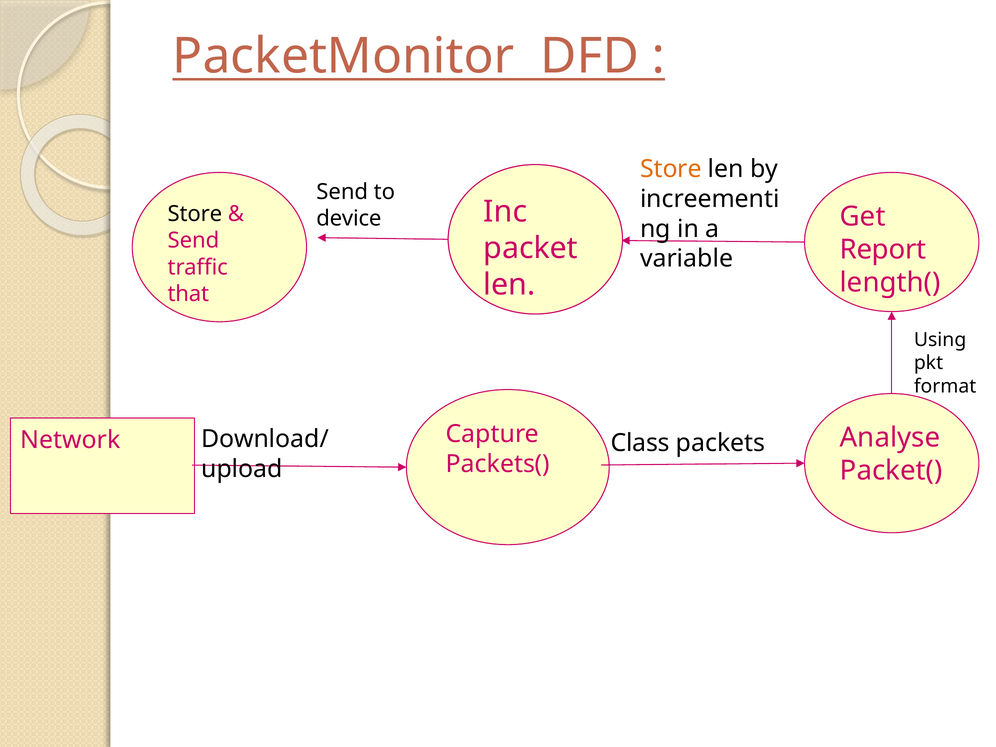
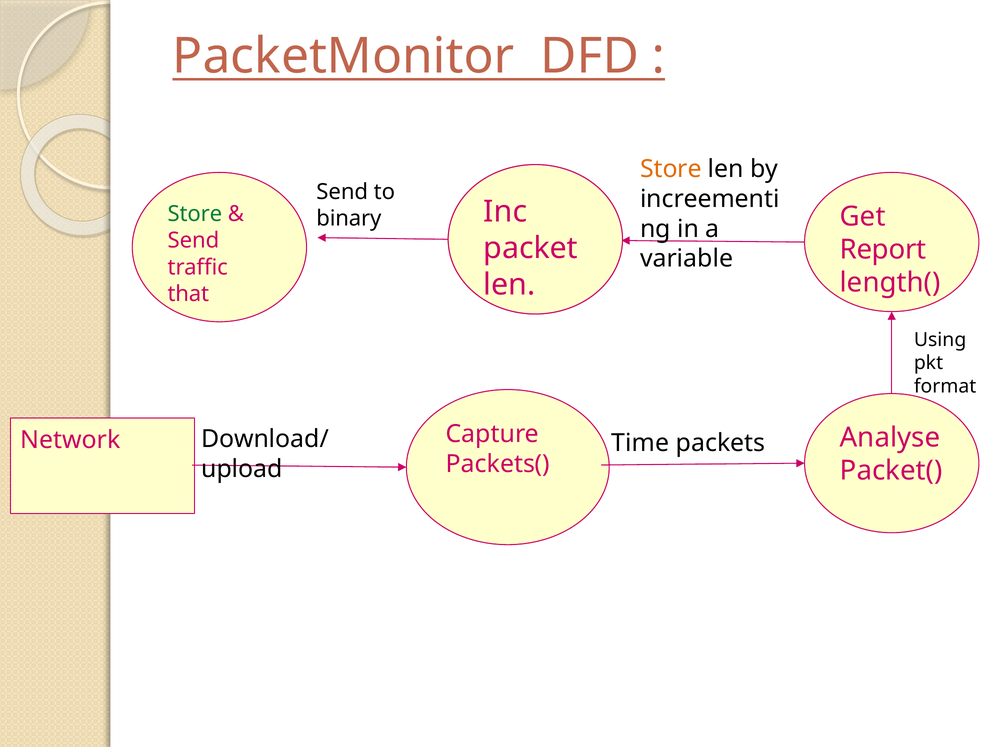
Store at (195, 214) colour: black -> green
device: device -> binary
Class: Class -> Time
